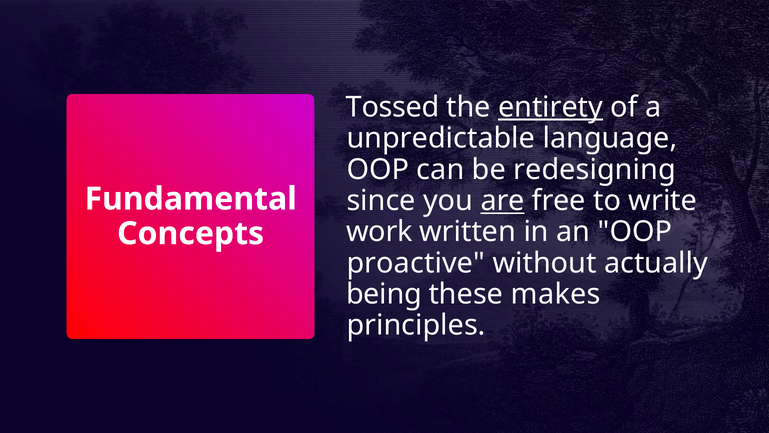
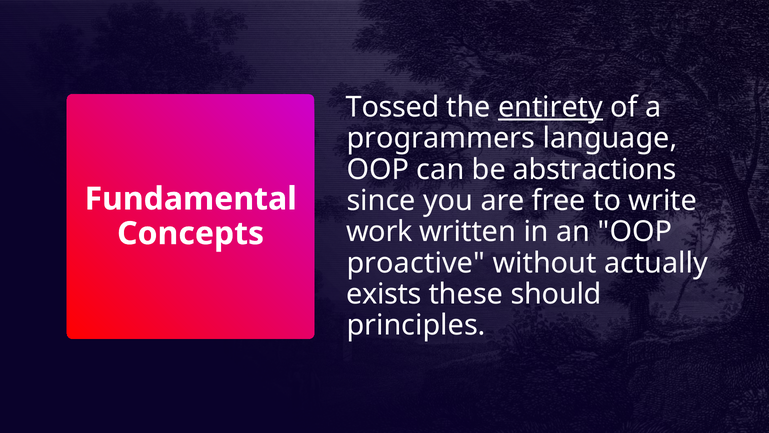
unpredictable: unpredictable -> programmers
redesigning: redesigning -> abstractions
are underline: present -> none
being: being -> exists
makes: makes -> should
